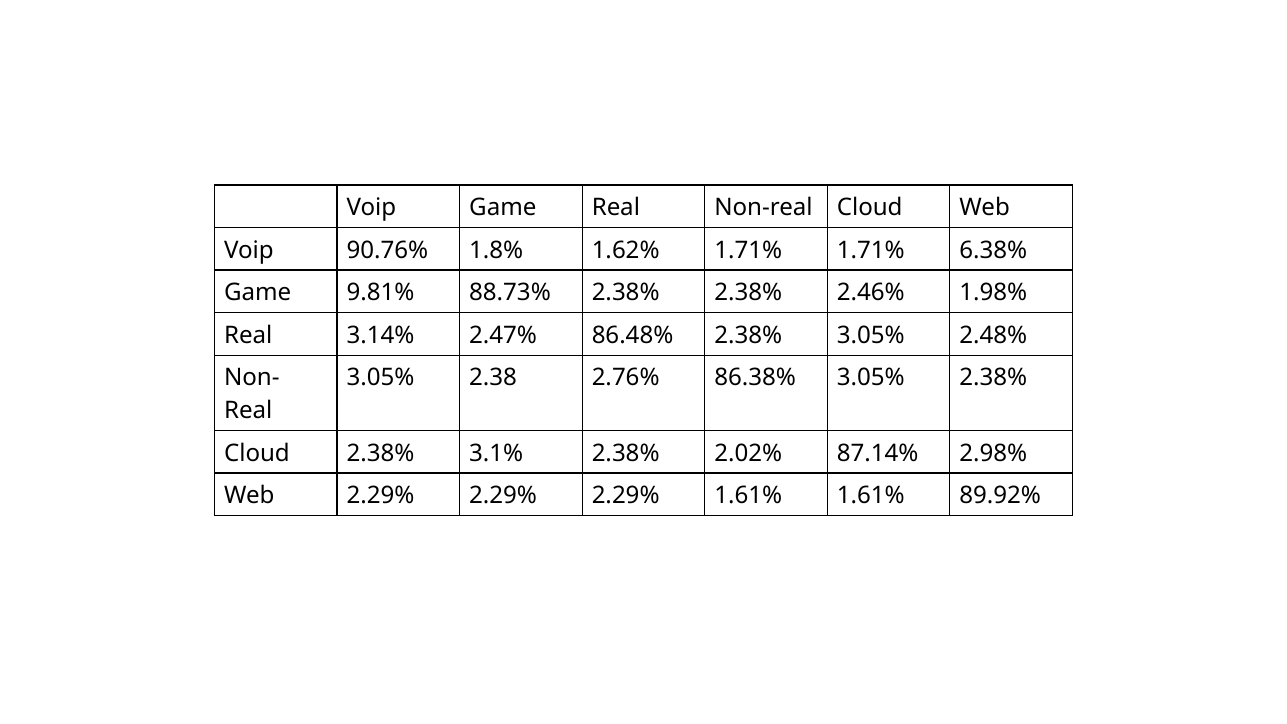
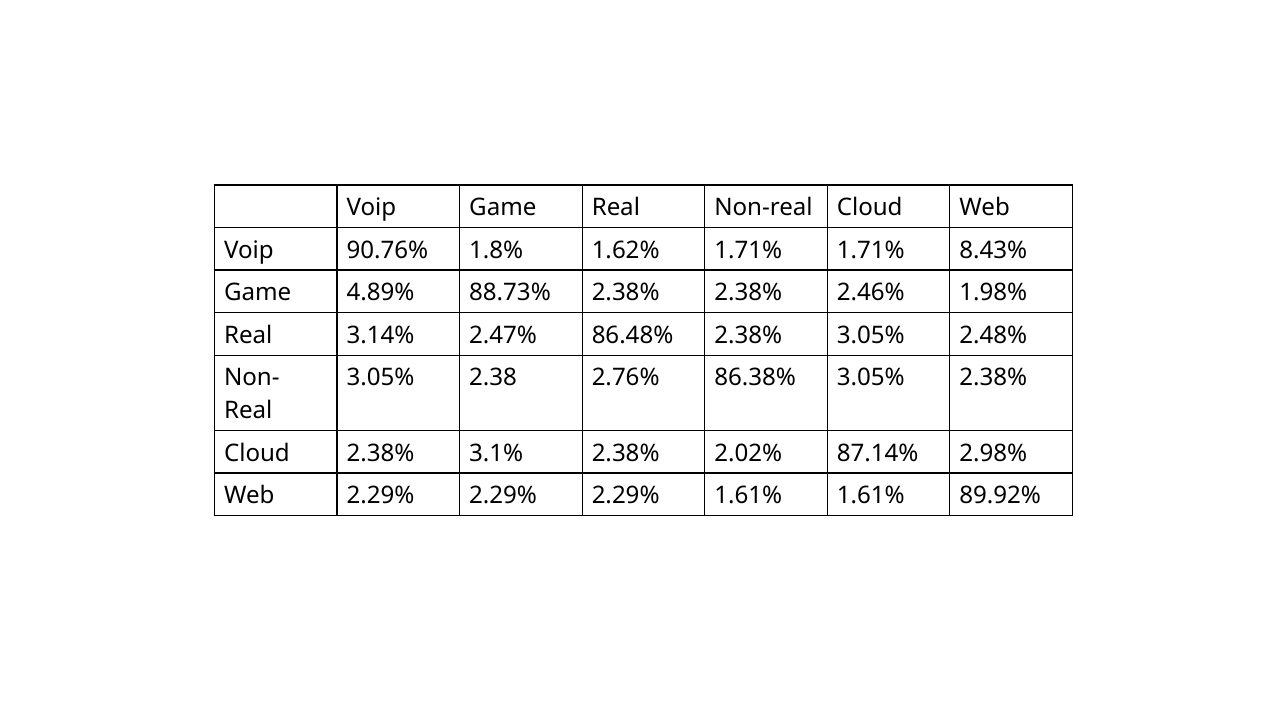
6.38%: 6.38% -> 8.43%
9.81%: 9.81% -> 4.89%
